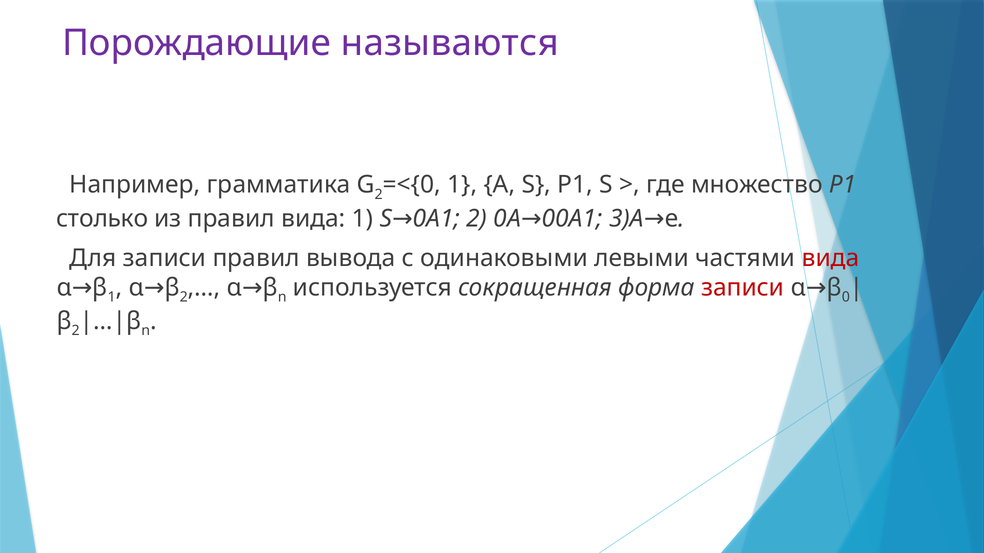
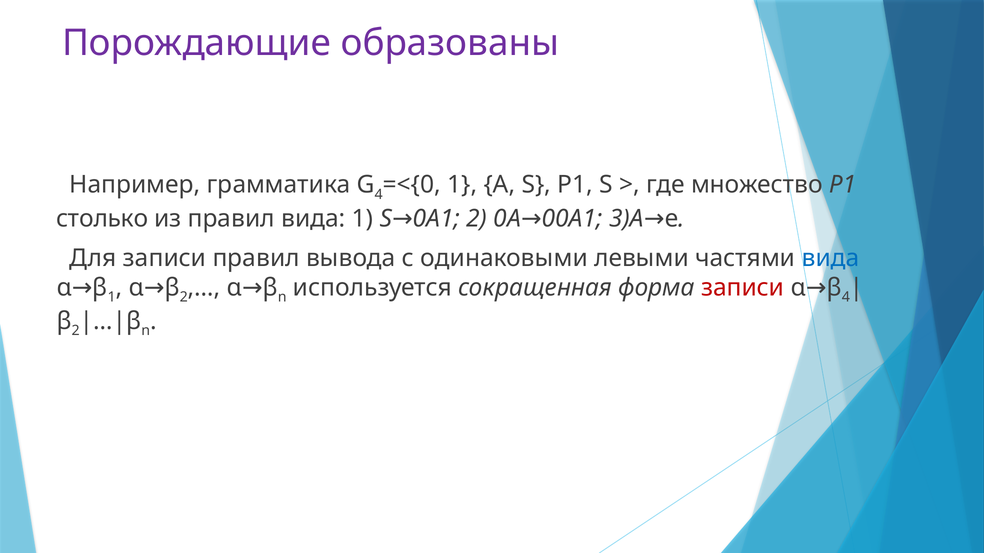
называются: называются -> образованы
2 at (379, 195): 2 -> 4
вида at (831, 258) colour: red -> blue
0 at (846, 297): 0 -> 4
